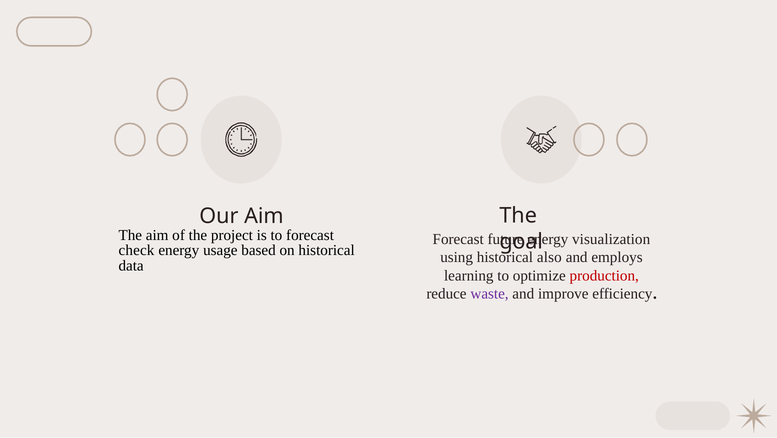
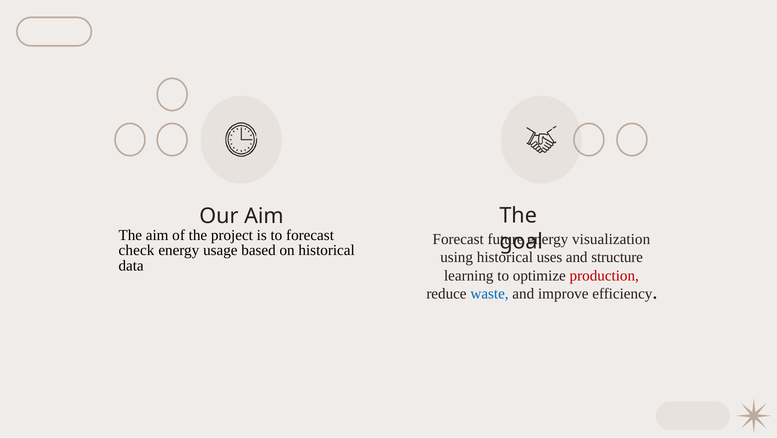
also: also -> uses
employs: employs -> structure
waste colour: purple -> blue
